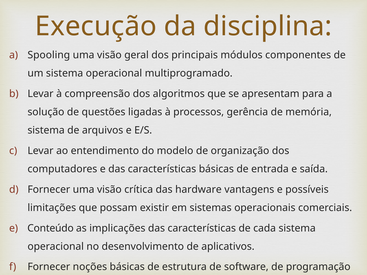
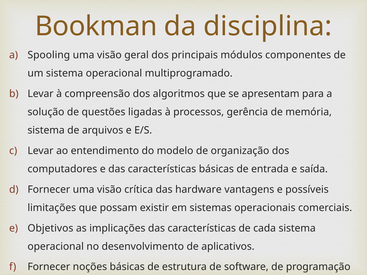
Execução at (96, 26): Execução -> Bookman
Conteúdo: Conteúdo -> Objetivos
